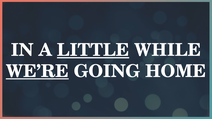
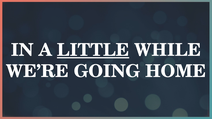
WE’RE underline: present -> none
